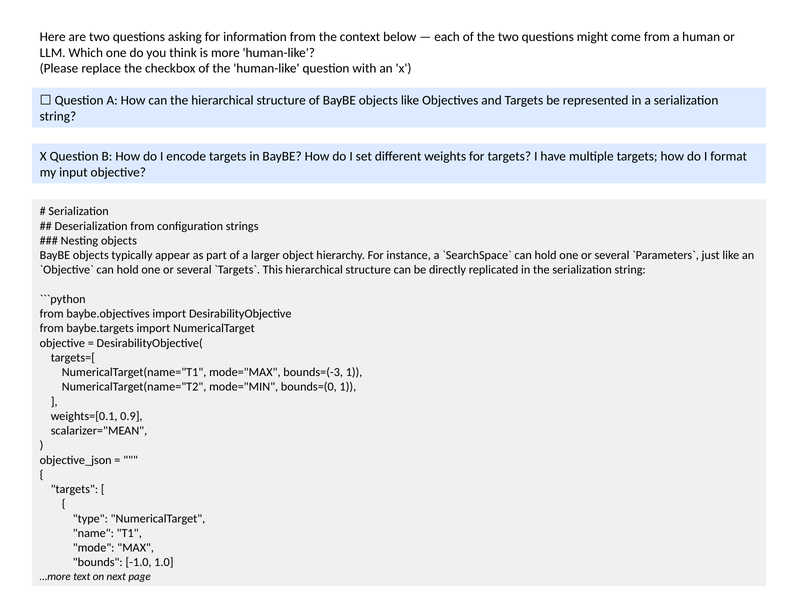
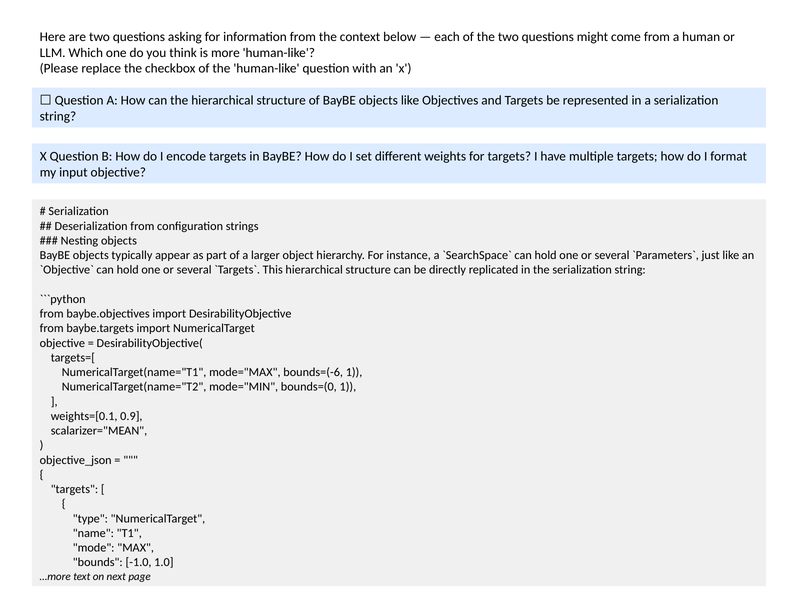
bounds=(-3: bounds=(-3 -> bounds=(-6
